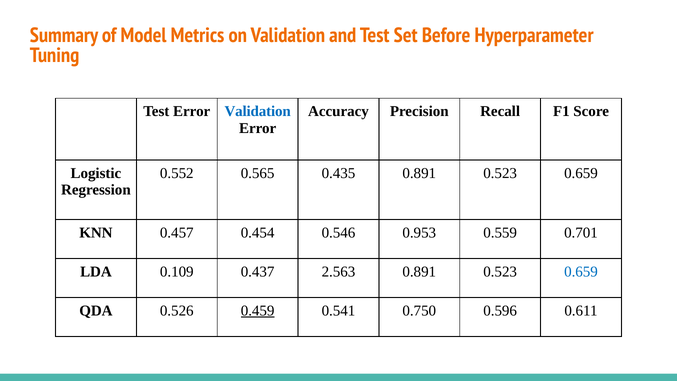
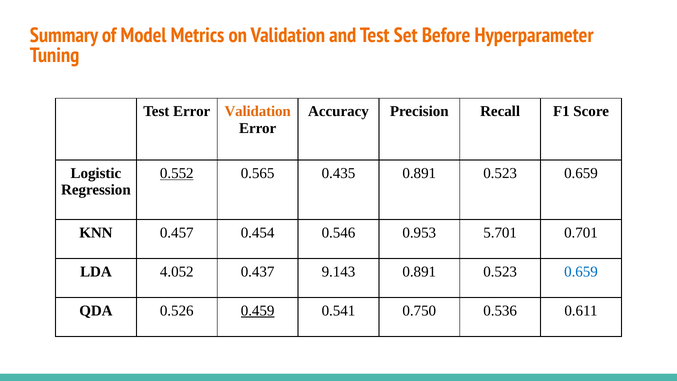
Validation at (258, 111) colour: blue -> orange
0.552 underline: none -> present
0.559: 0.559 -> 5.701
0.109: 0.109 -> 4.052
2.563: 2.563 -> 9.143
0.596: 0.596 -> 0.536
